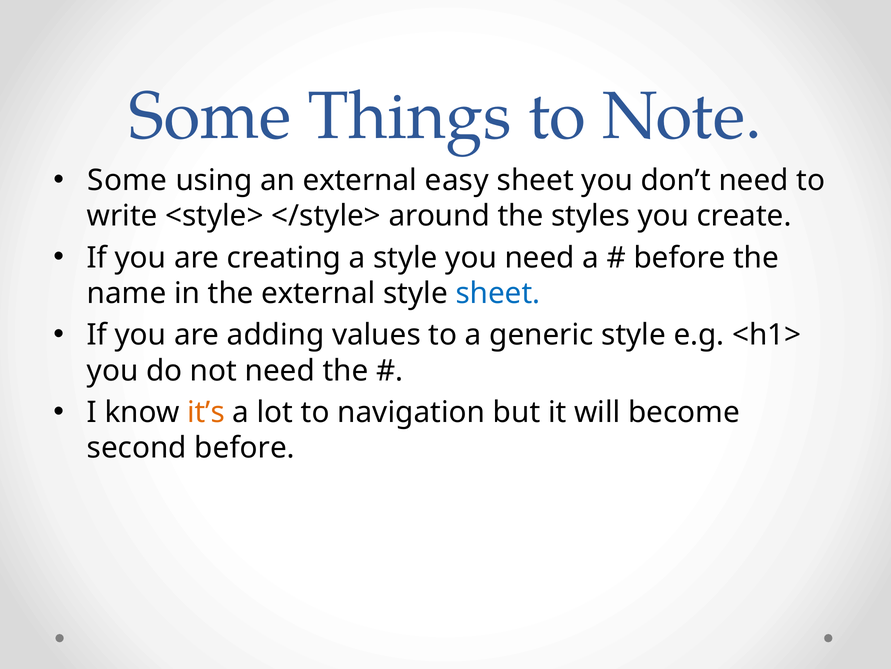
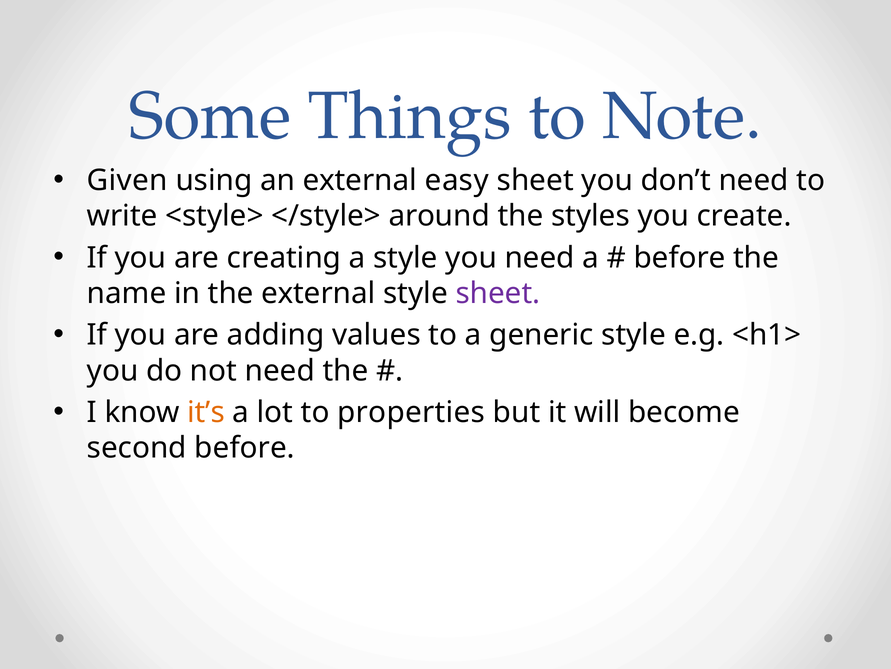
Some at (127, 180): Some -> Given
sheet at (498, 293) colour: blue -> purple
navigation: navigation -> properties
